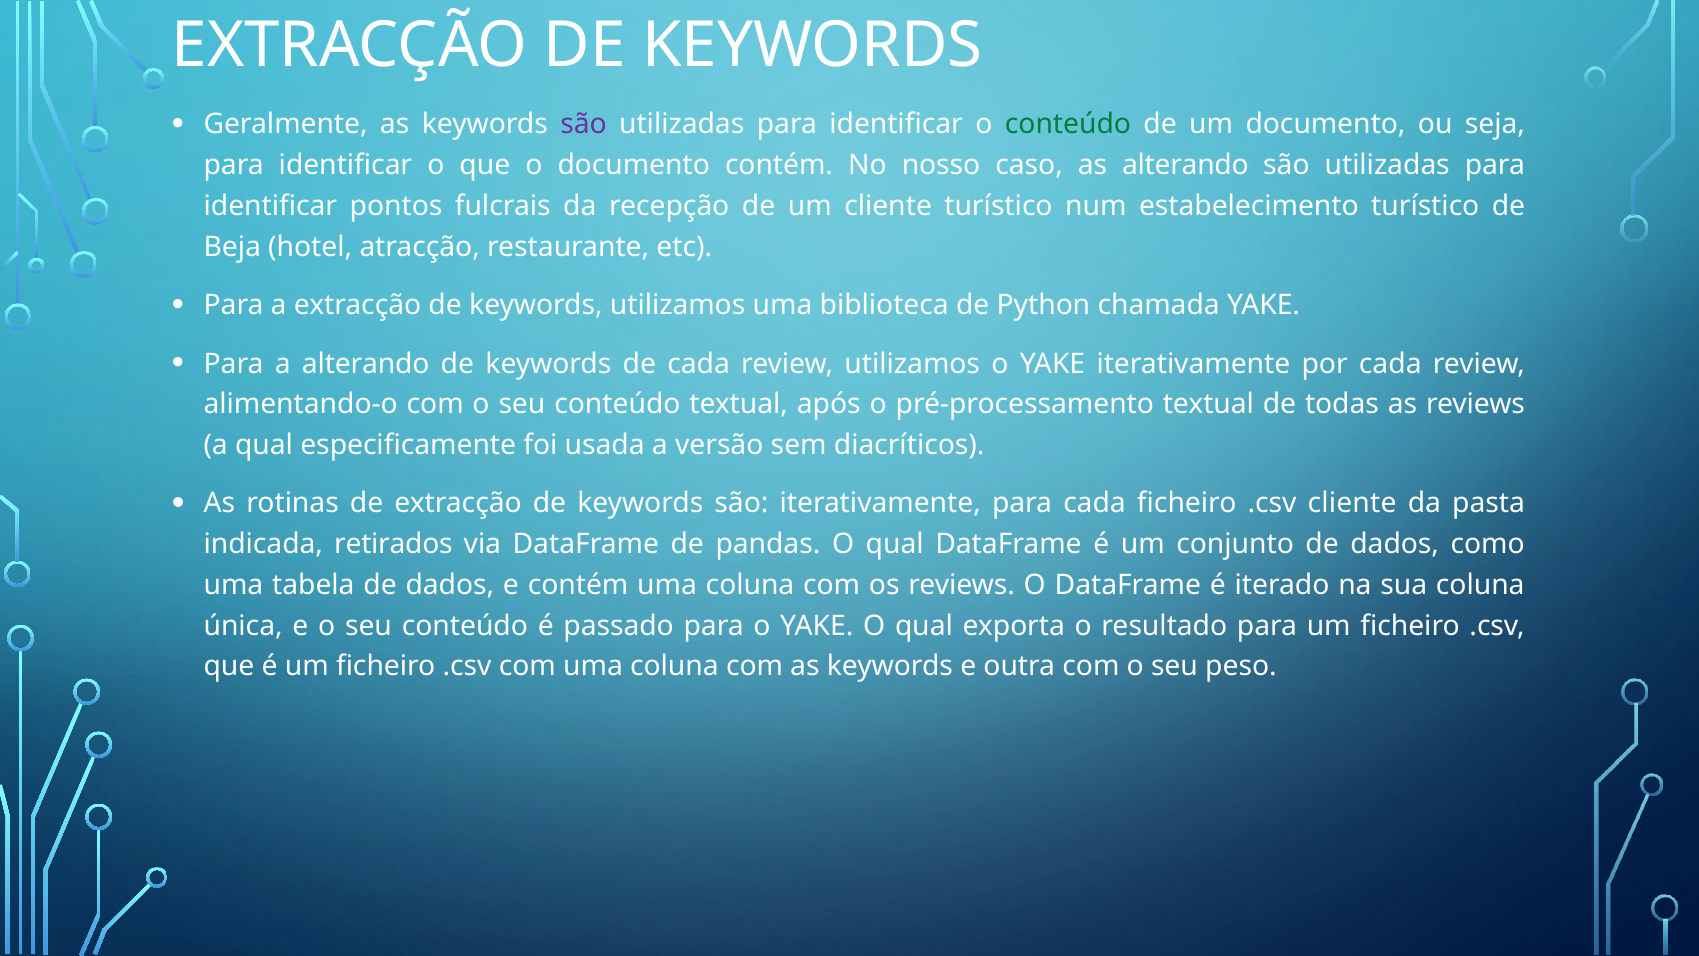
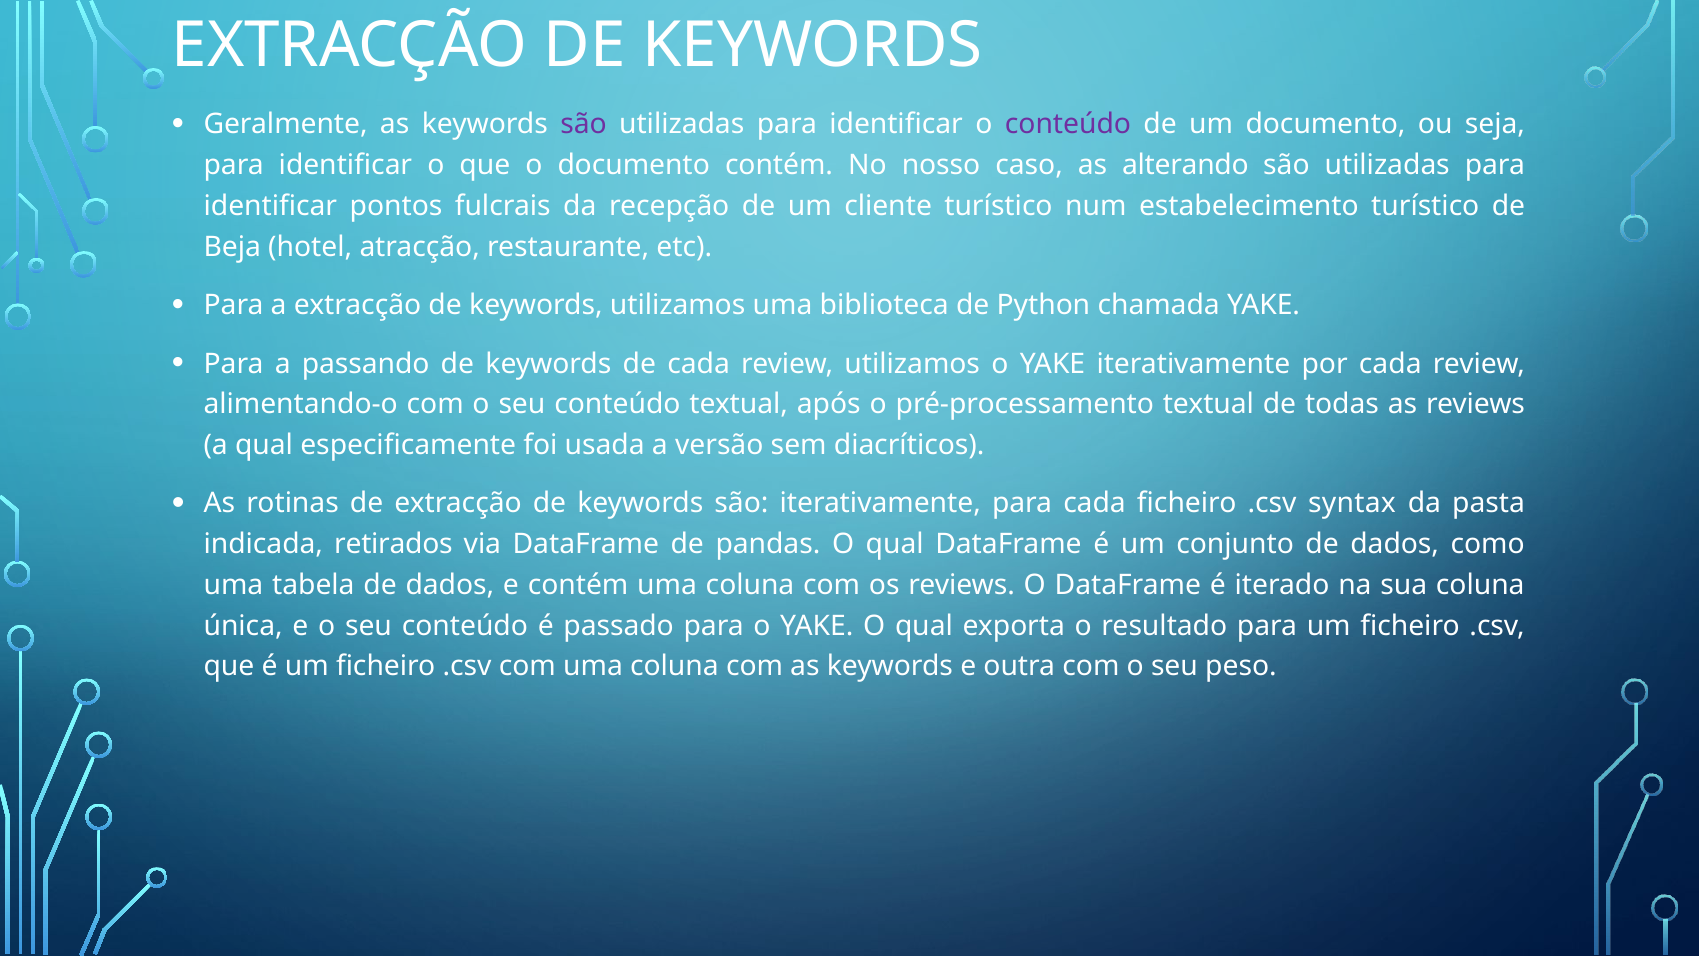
conteúdo at (1068, 124) colour: green -> purple
a alterando: alterando -> passando
.csv cliente: cliente -> syntax
